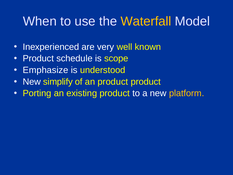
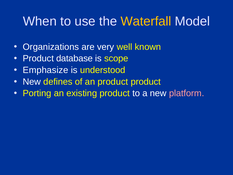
Inexperienced: Inexperienced -> Organizations
schedule: schedule -> database
simplify: simplify -> defines
platform colour: yellow -> pink
